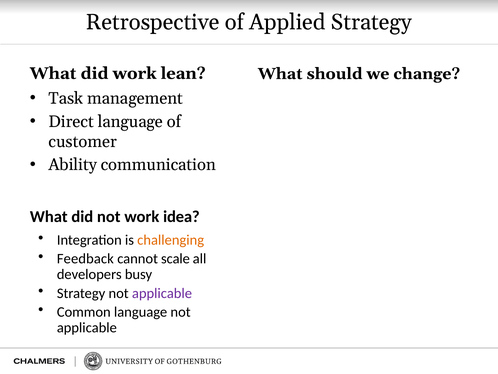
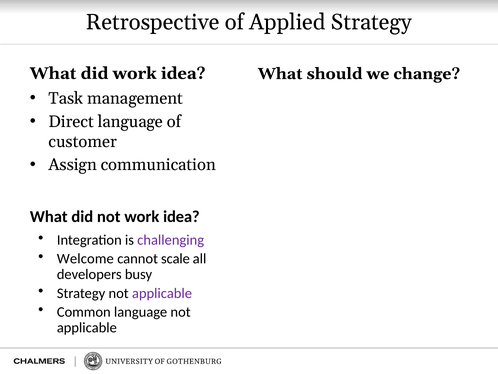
did work lean: lean -> idea
Ability: Ability -> Assign
challenging colour: orange -> purple
Feedback: Feedback -> Welcome
